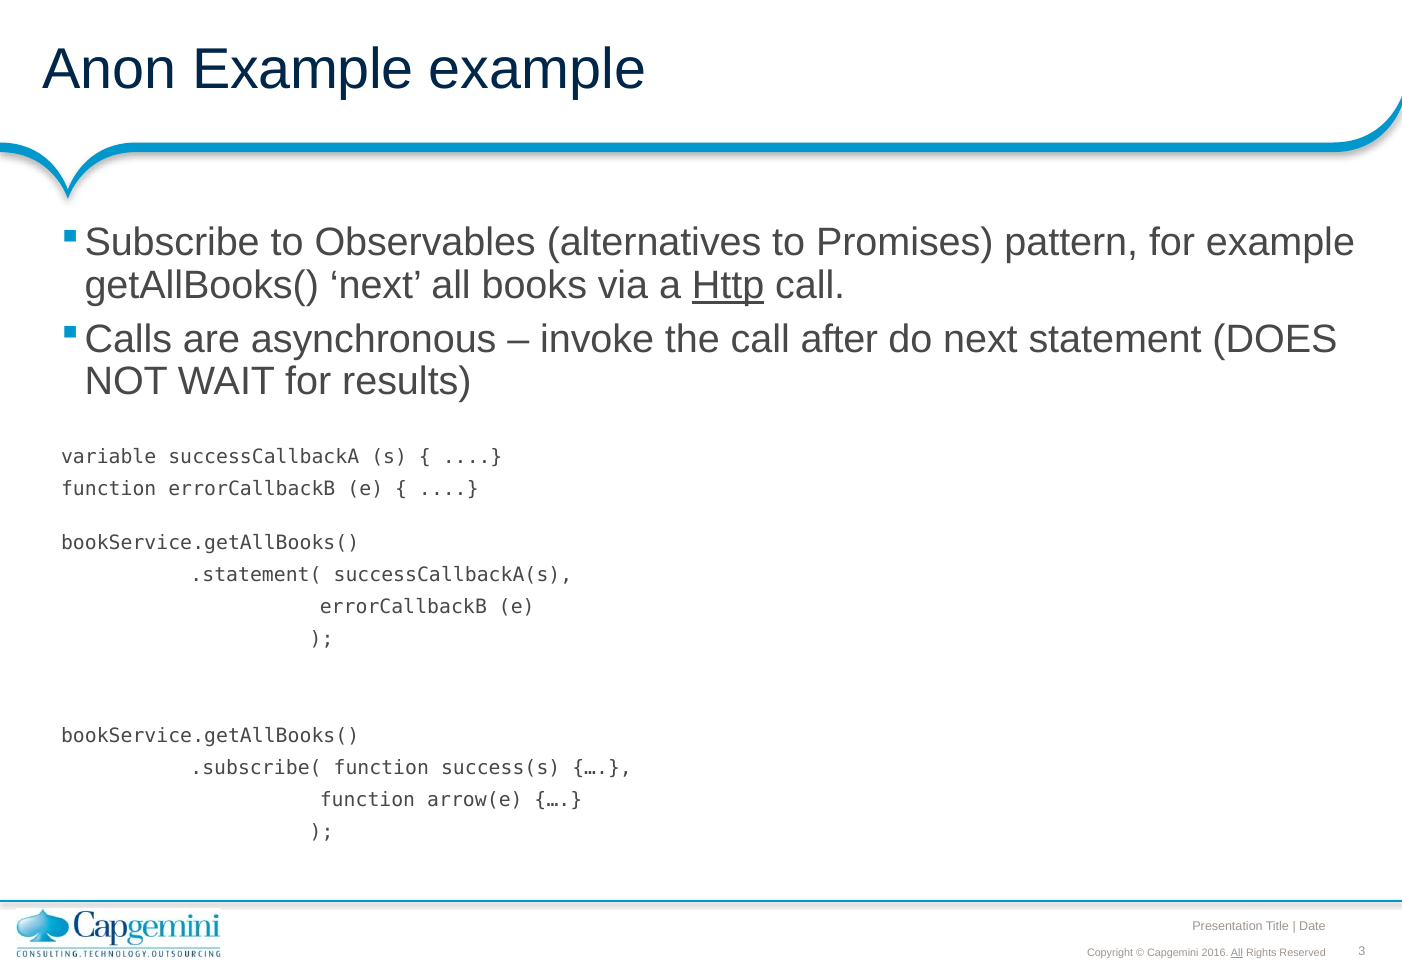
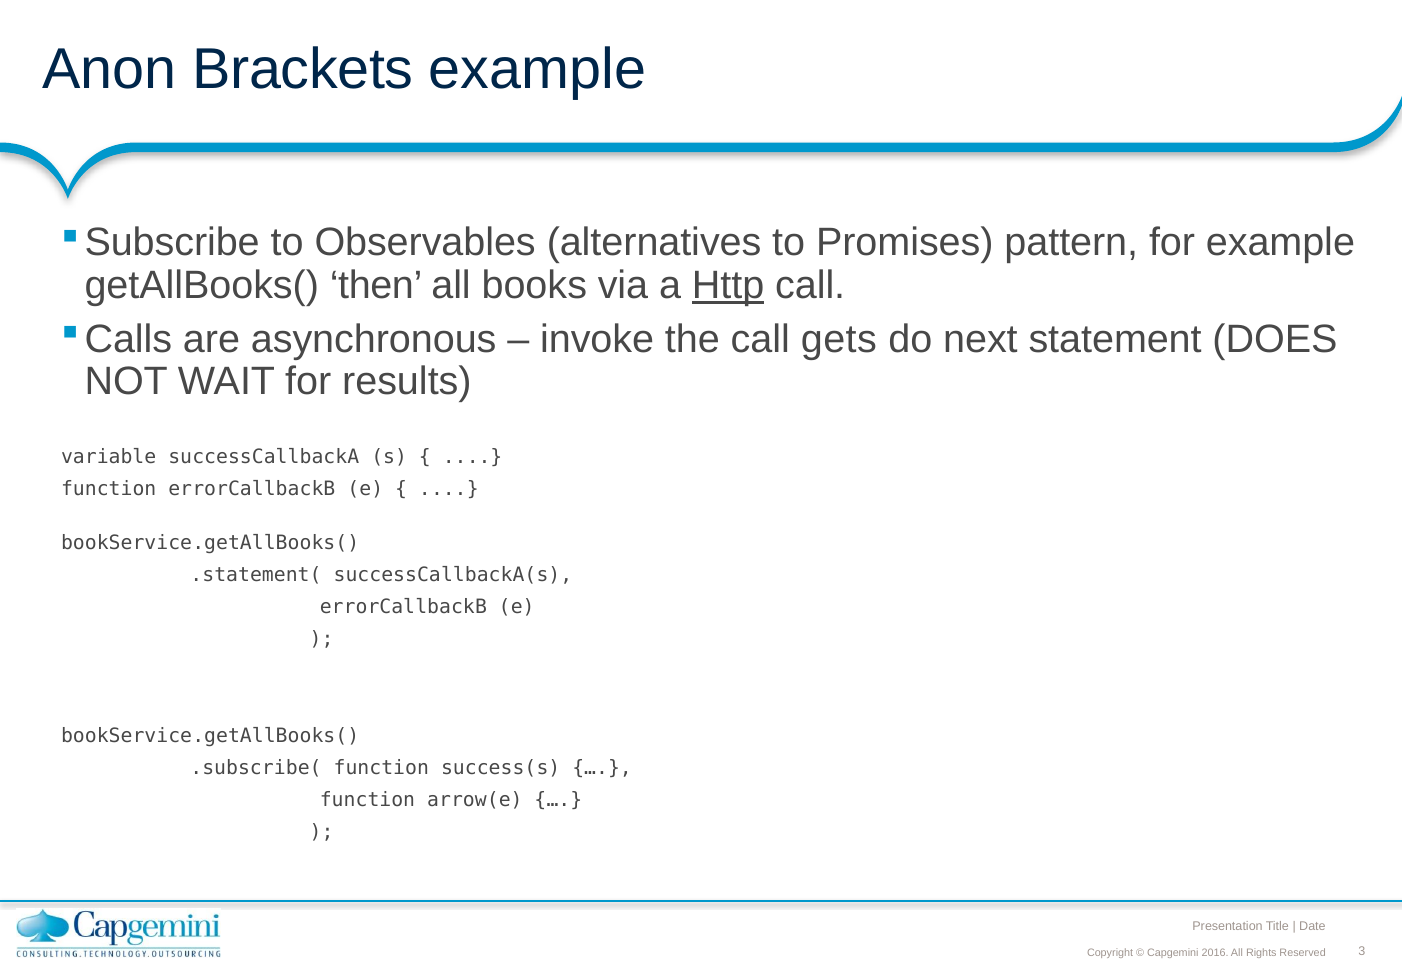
Anon Example: Example -> Brackets
getAllBooks( next: next -> then
after: after -> gets
All at (1237, 952) underline: present -> none
